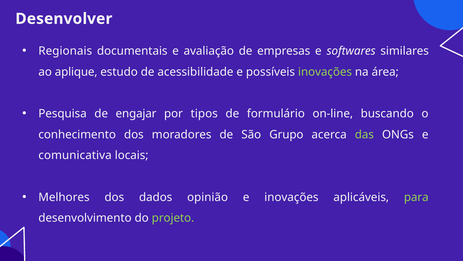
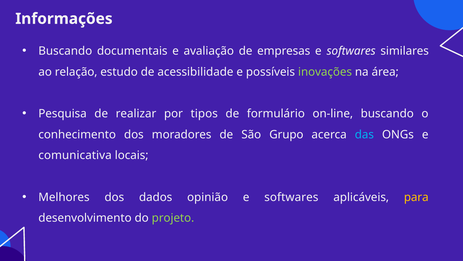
Desenvolver: Desenvolver -> Informações
Regionais at (65, 51): Regionais -> Buscando
aplique: aplique -> relação
engajar: engajar -> realizar
das colour: light green -> light blue
inovações at (291, 197): inovações -> softwares
para colour: light green -> yellow
